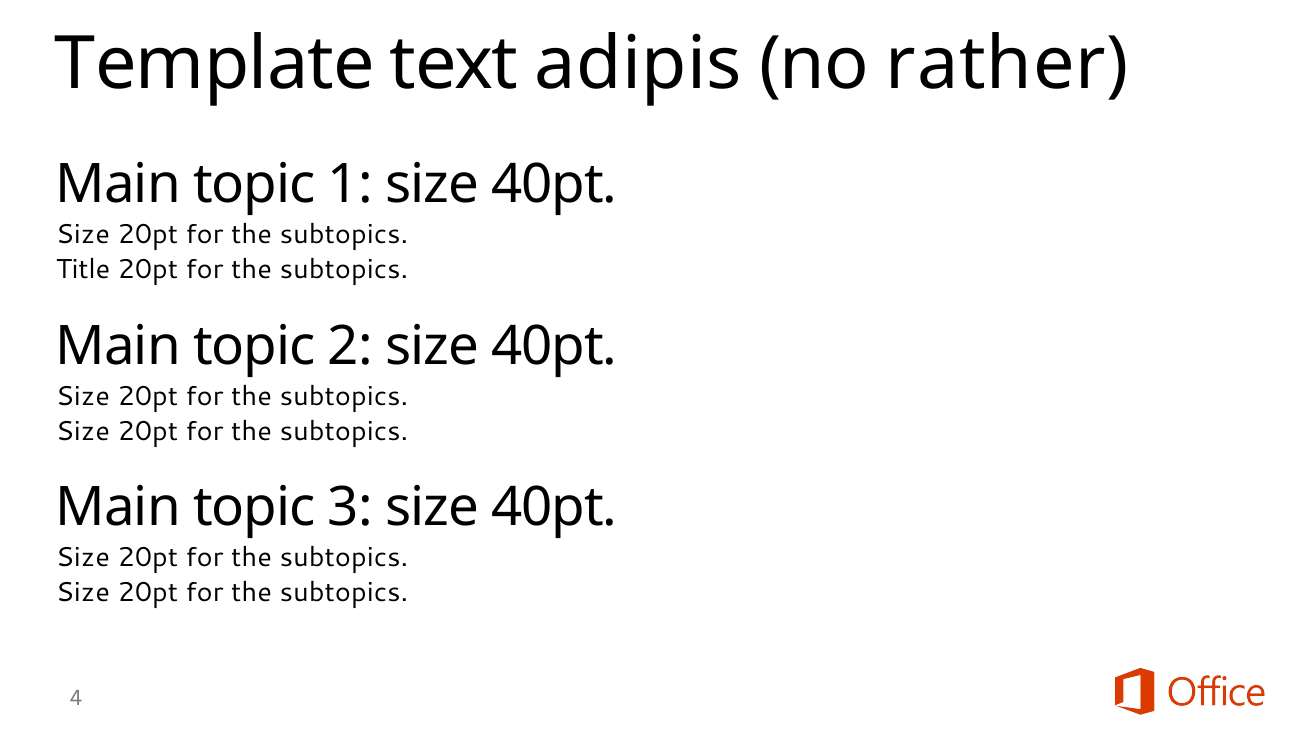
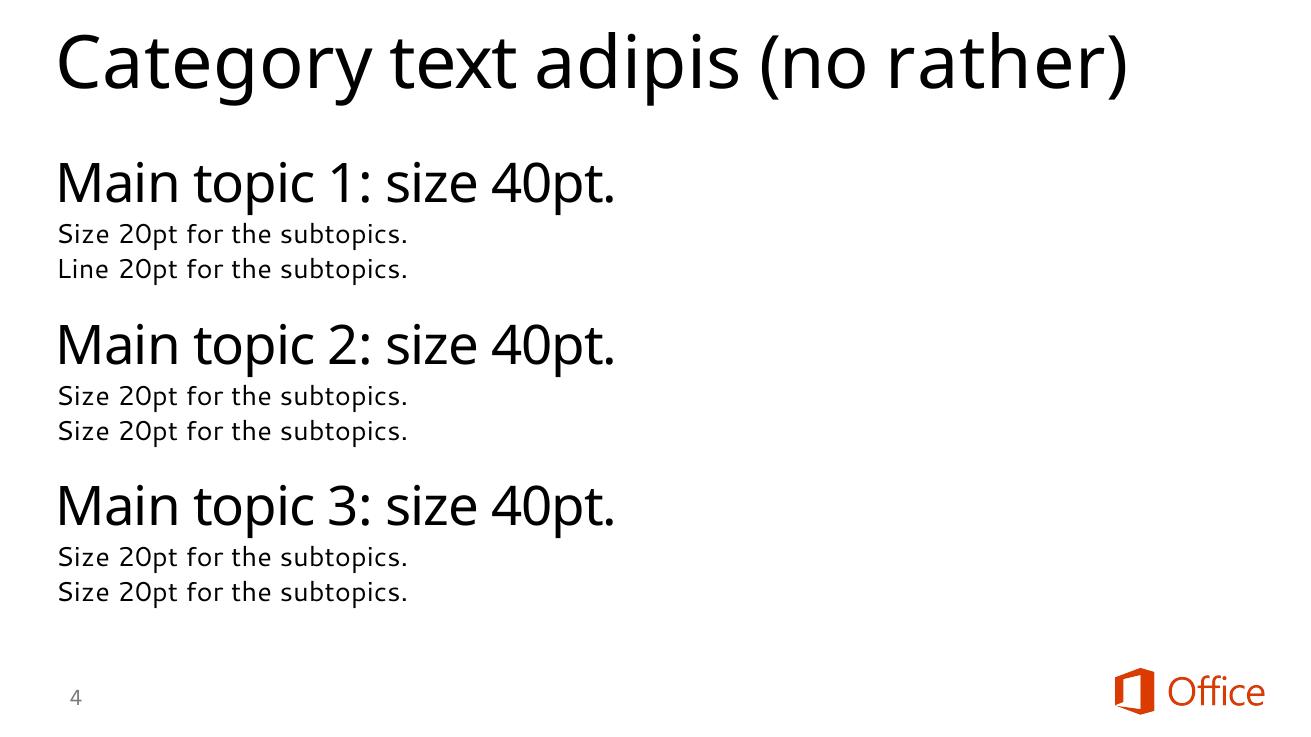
Template: Template -> Category
Title: Title -> Line
